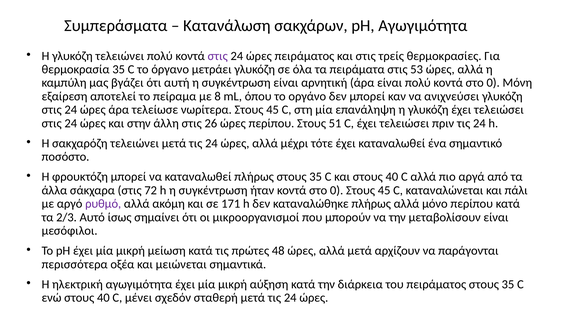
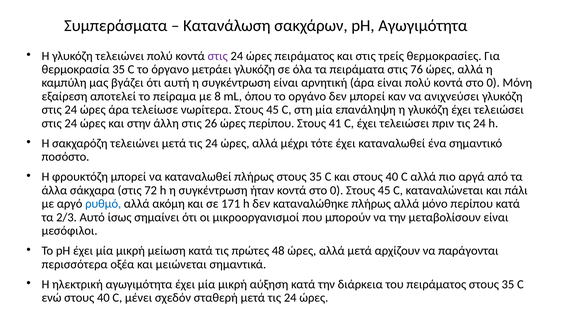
53: 53 -> 76
51: 51 -> 41
ρυθμό colour: purple -> blue
